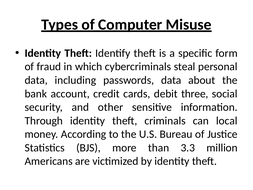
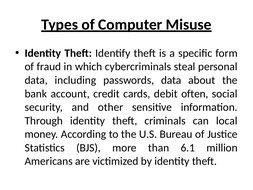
three: three -> often
3.3: 3.3 -> 6.1
